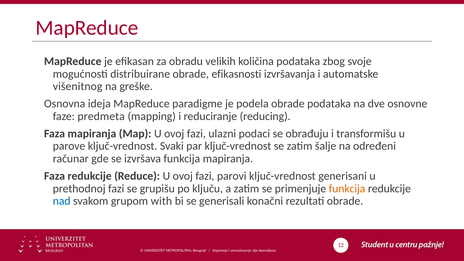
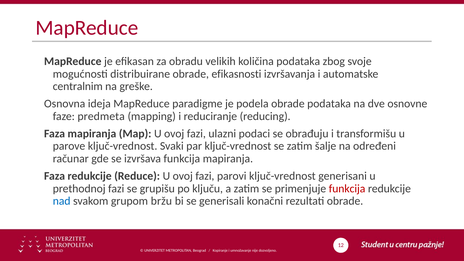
višenitnog: višenitnog -> centralnim
funkcija at (347, 189) colour: orange -> red
with: with -> bržu
